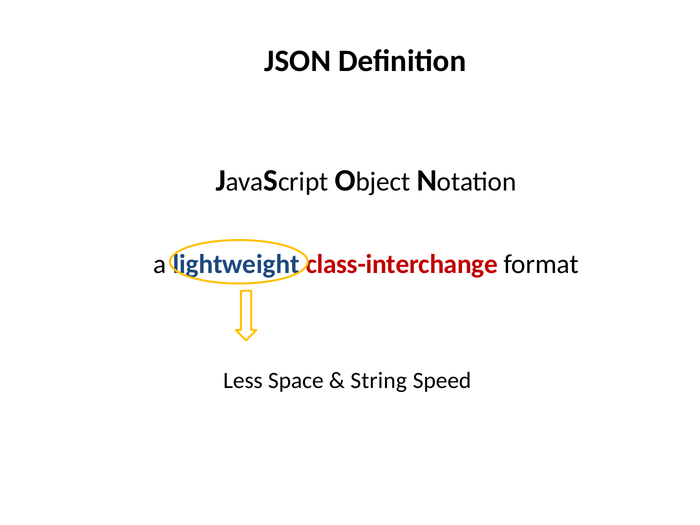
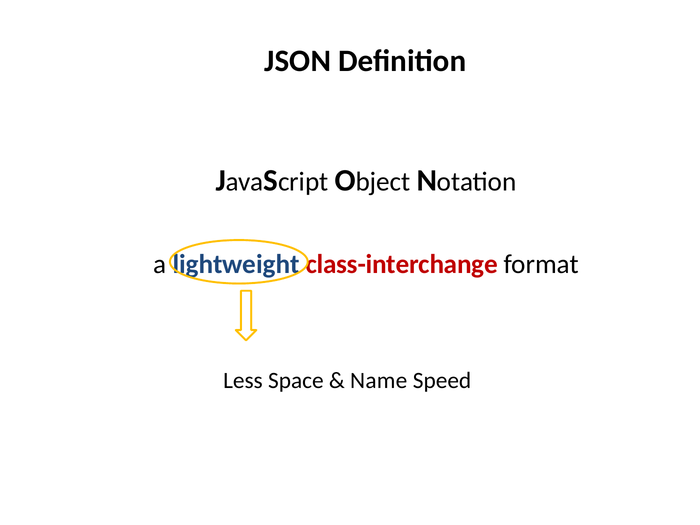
String: String -> Name
